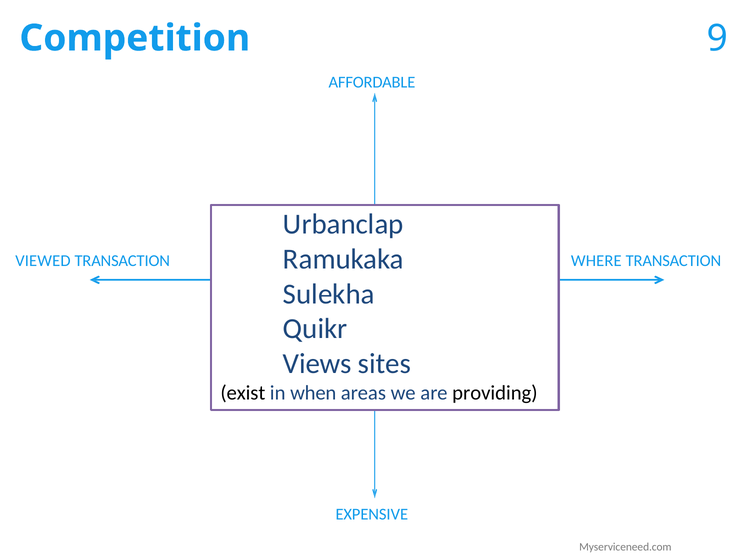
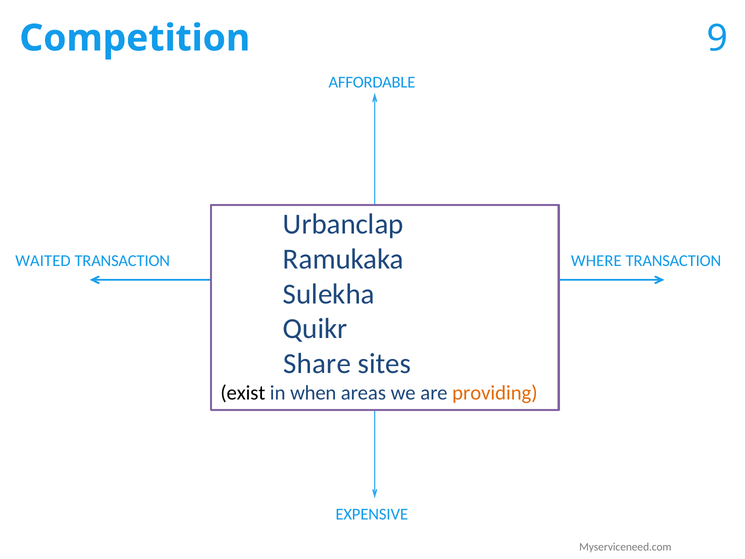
VIEWED: VIEWED -> WAITED
Views: Views -> Share
providing colour: black -> orange
